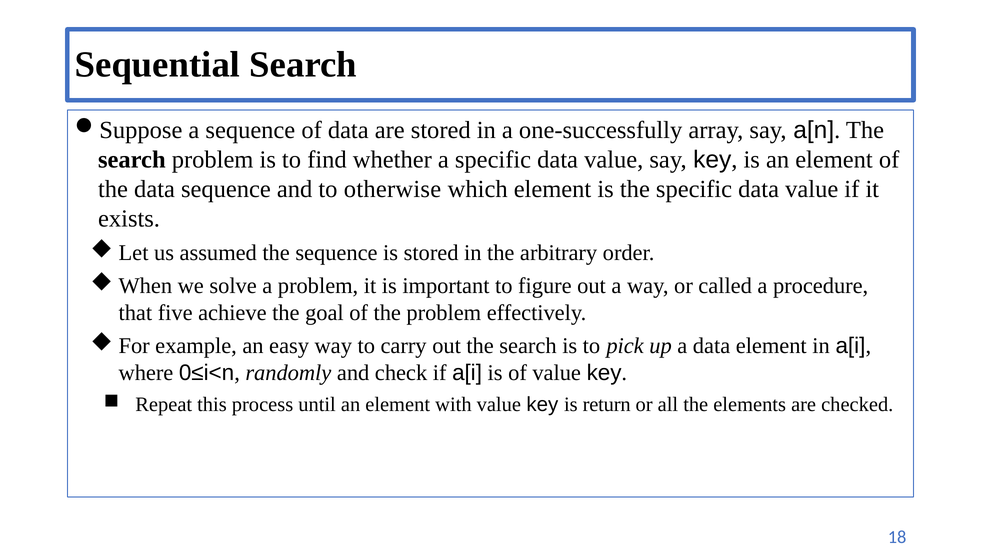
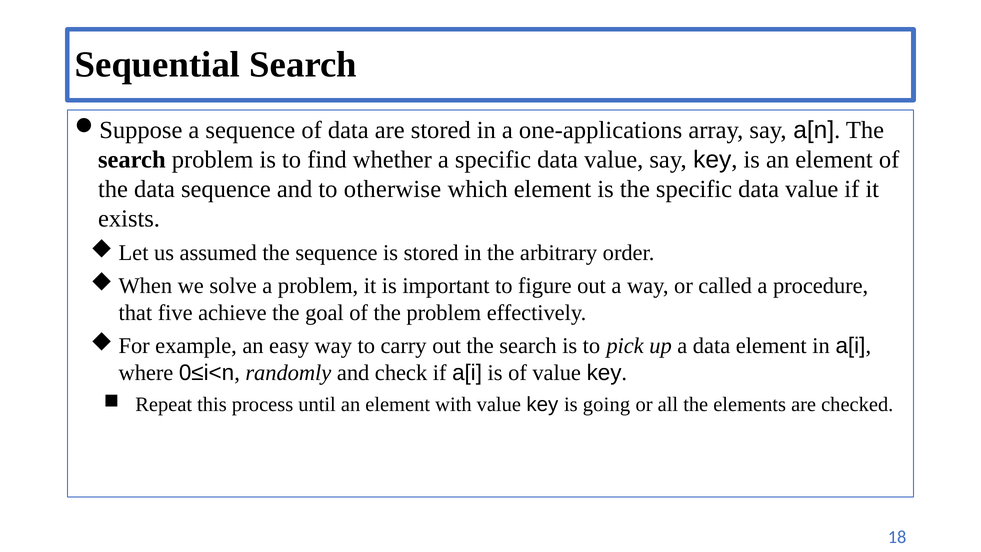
one-successfully: one-successfully -> one-applications
return: return -> going
